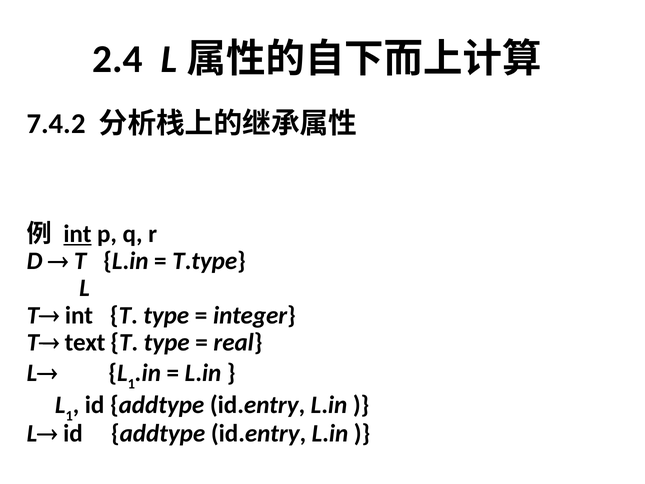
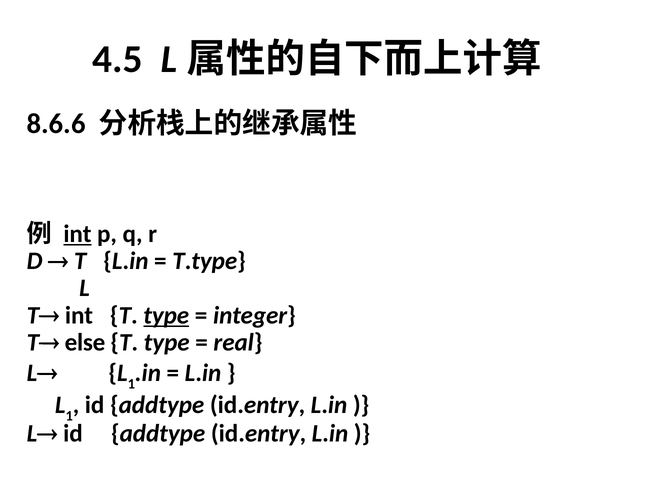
2.4: 2.4 -> 4.5
7.4.2: 7.4.2 -> 8.6.6
type at (166, 315) underline: none -> present
text: text -> else
